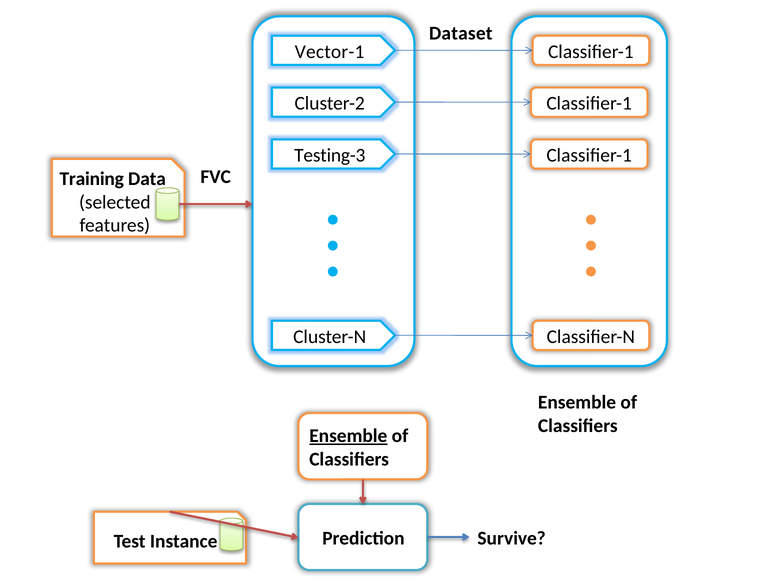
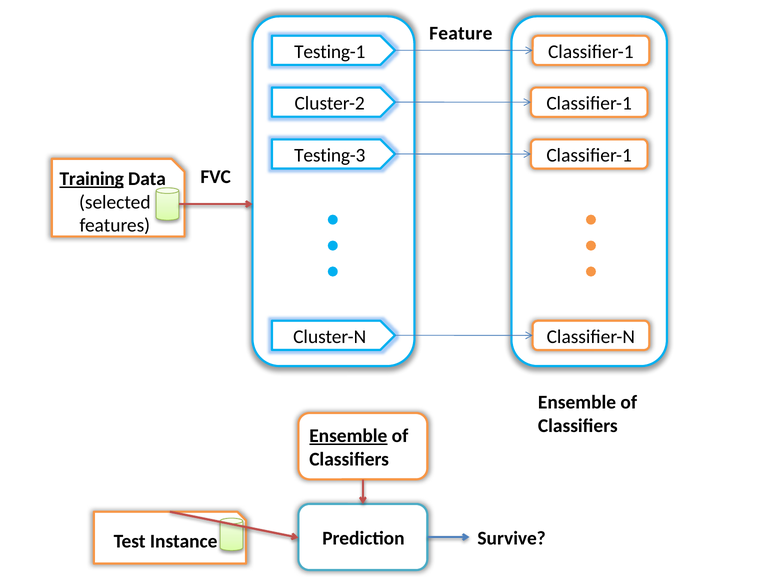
Dataset: Dataset -> Feature
Vector-1: Vector-1 -> Testing-1
Training underline: none -> present
